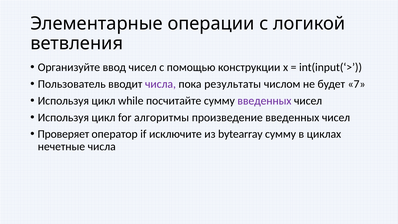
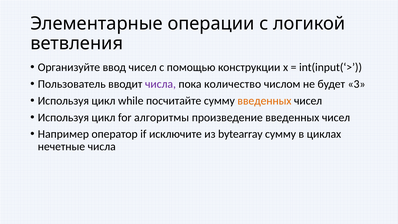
результаты: результаты -> количество
7: 7 -> 3
введенных at (264, 101) colour: purple -> orange
Проверяет: Проверяет -> Например
